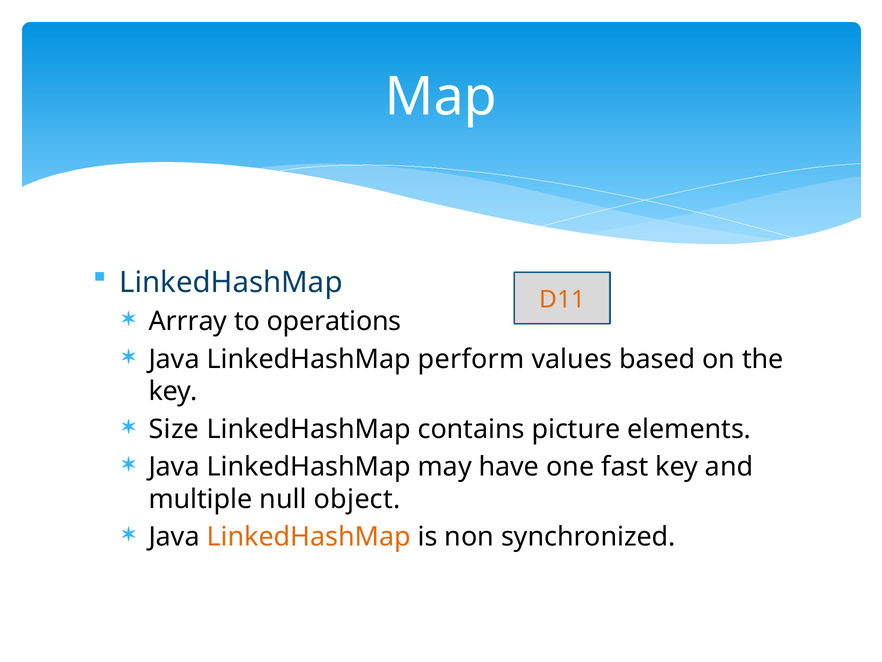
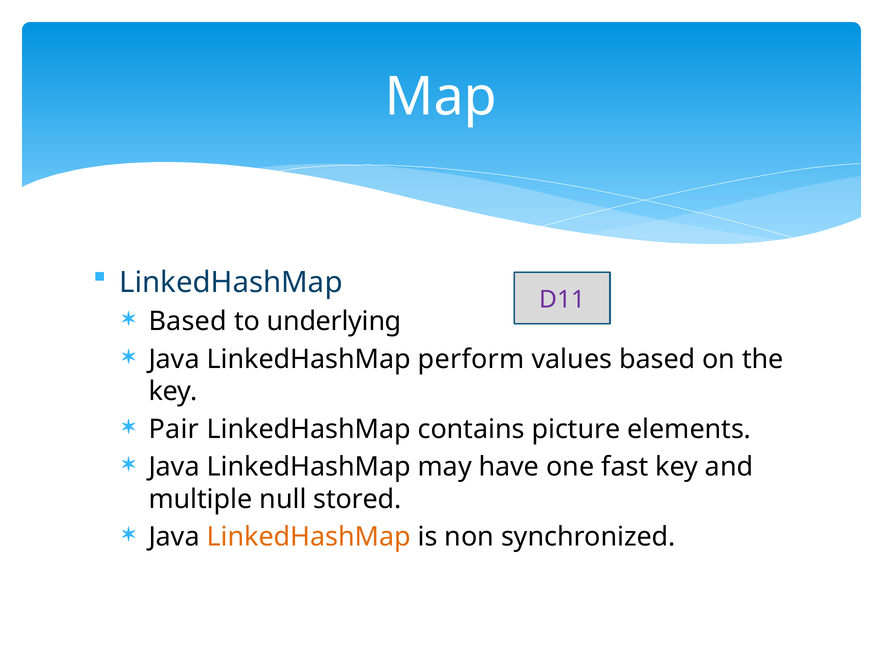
D11 colour: orange -> purple
Arrray at (188, 321): Arrray -> Based
operations: operations -> underlying
Size: Size -> Pair
object: object -> stored
